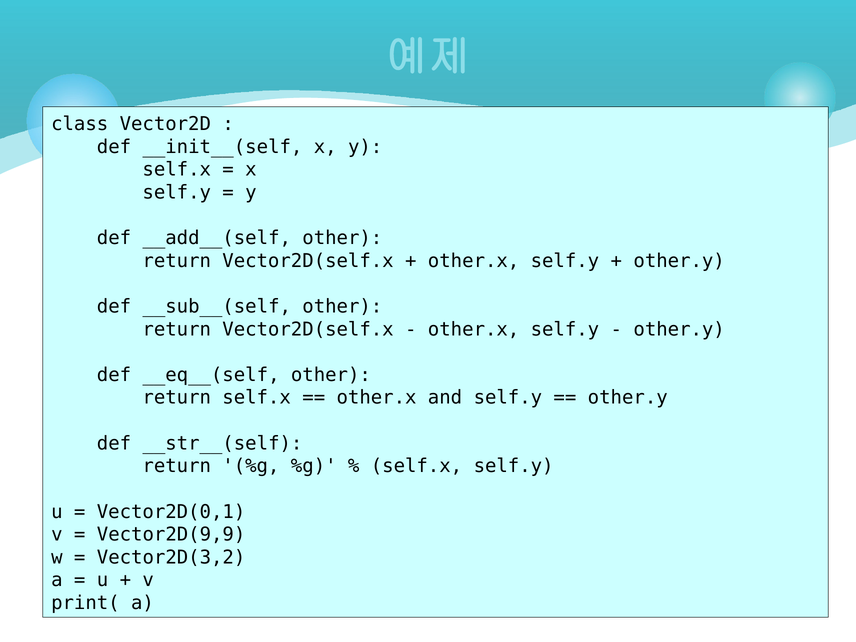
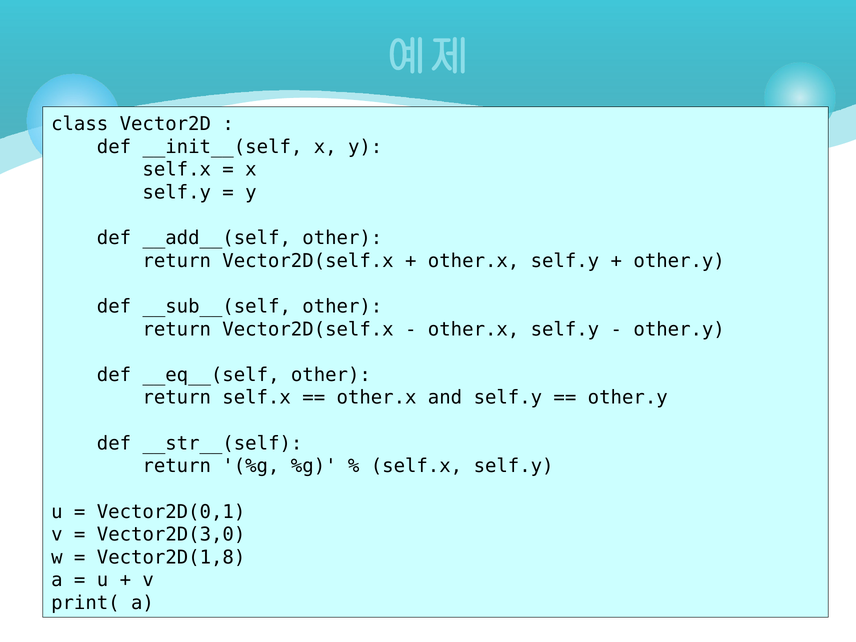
Vector2D(9,9: Vector2D(9,9 -> Vector2D(3,0
Vector2D(3,2: Vector2D(3,2 -> Vector2D(1,8
